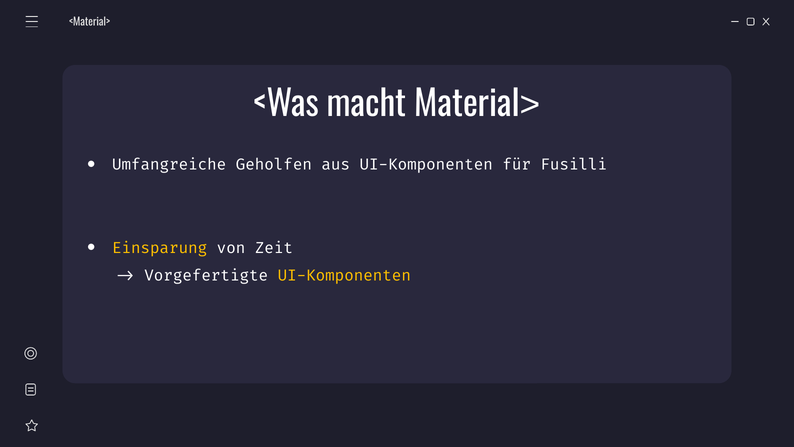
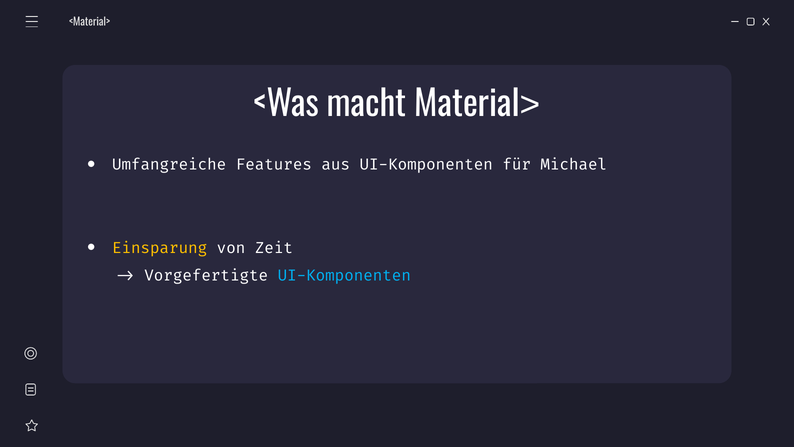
Geholfen: Geholfen -> Features
Fusilli: Fusilli -> Michael
UI-Komponenten at (344, 276) colour: yellow -> light blue
